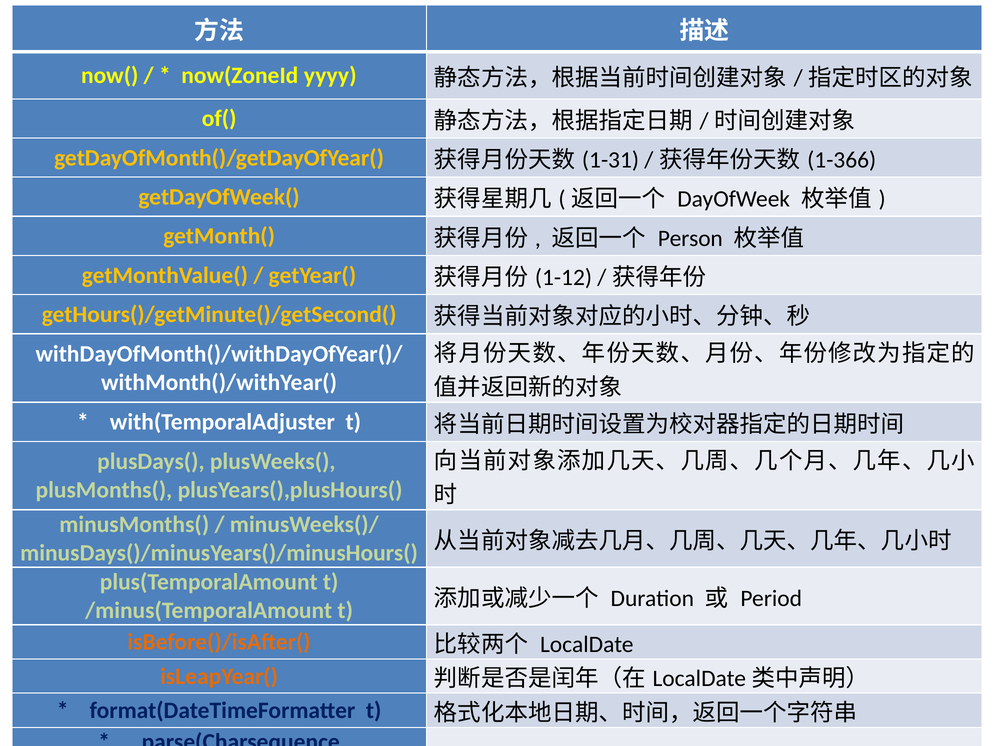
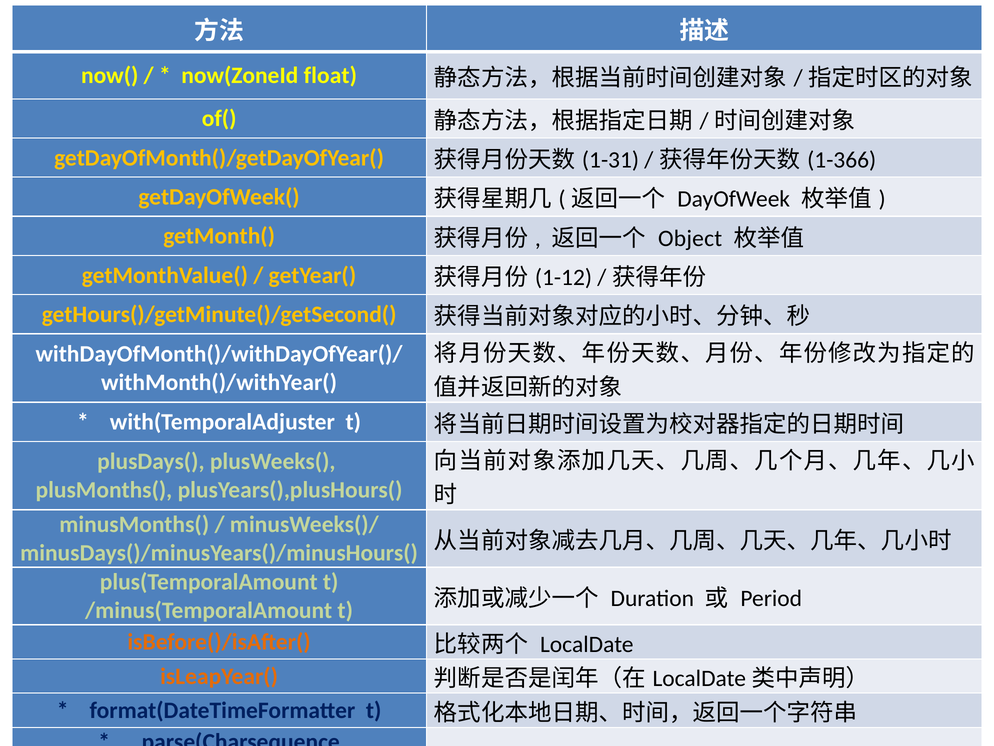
yyyy: yyyy -> float
Person: Person -> Object
